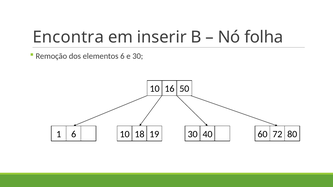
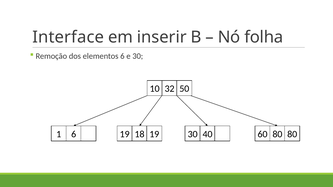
Encontra: Encontra -> Interface
16: 16 -> 32
6 10: 10 -> 19
60 72: 72 -> 80
